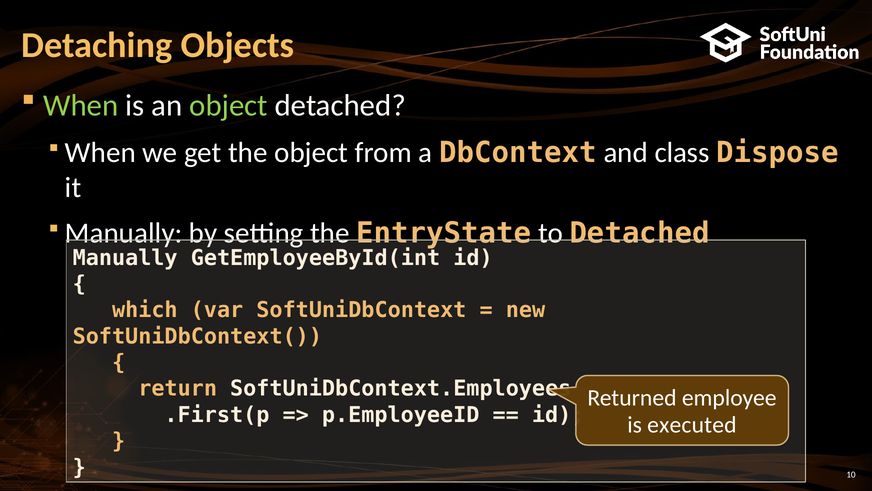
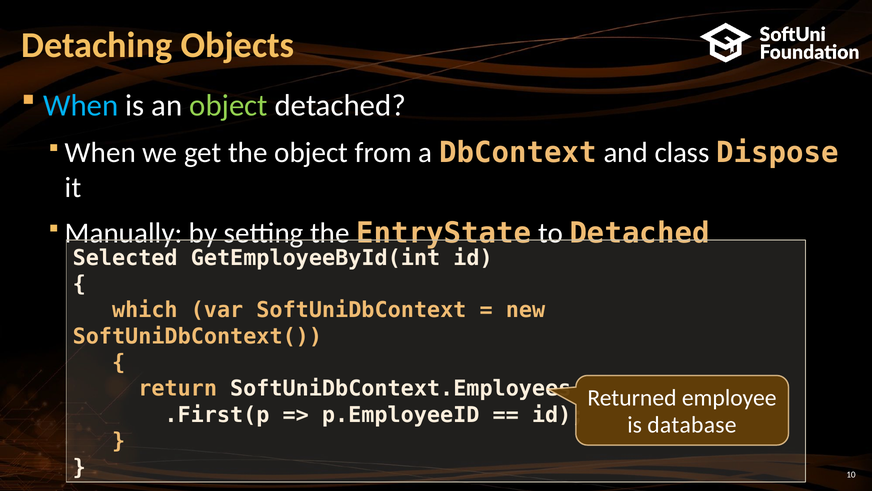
When at (81, 106) colour: light green -> light blue
Manually at (125, 258): Manually -> Selected
executed: executed -> database
